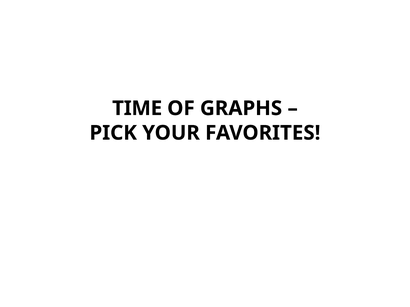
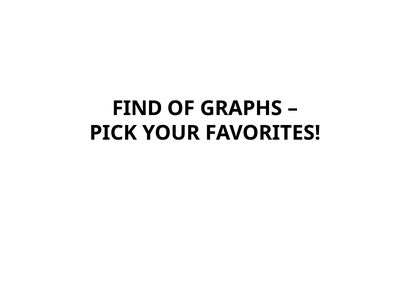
TIME: TIME -> FIND
